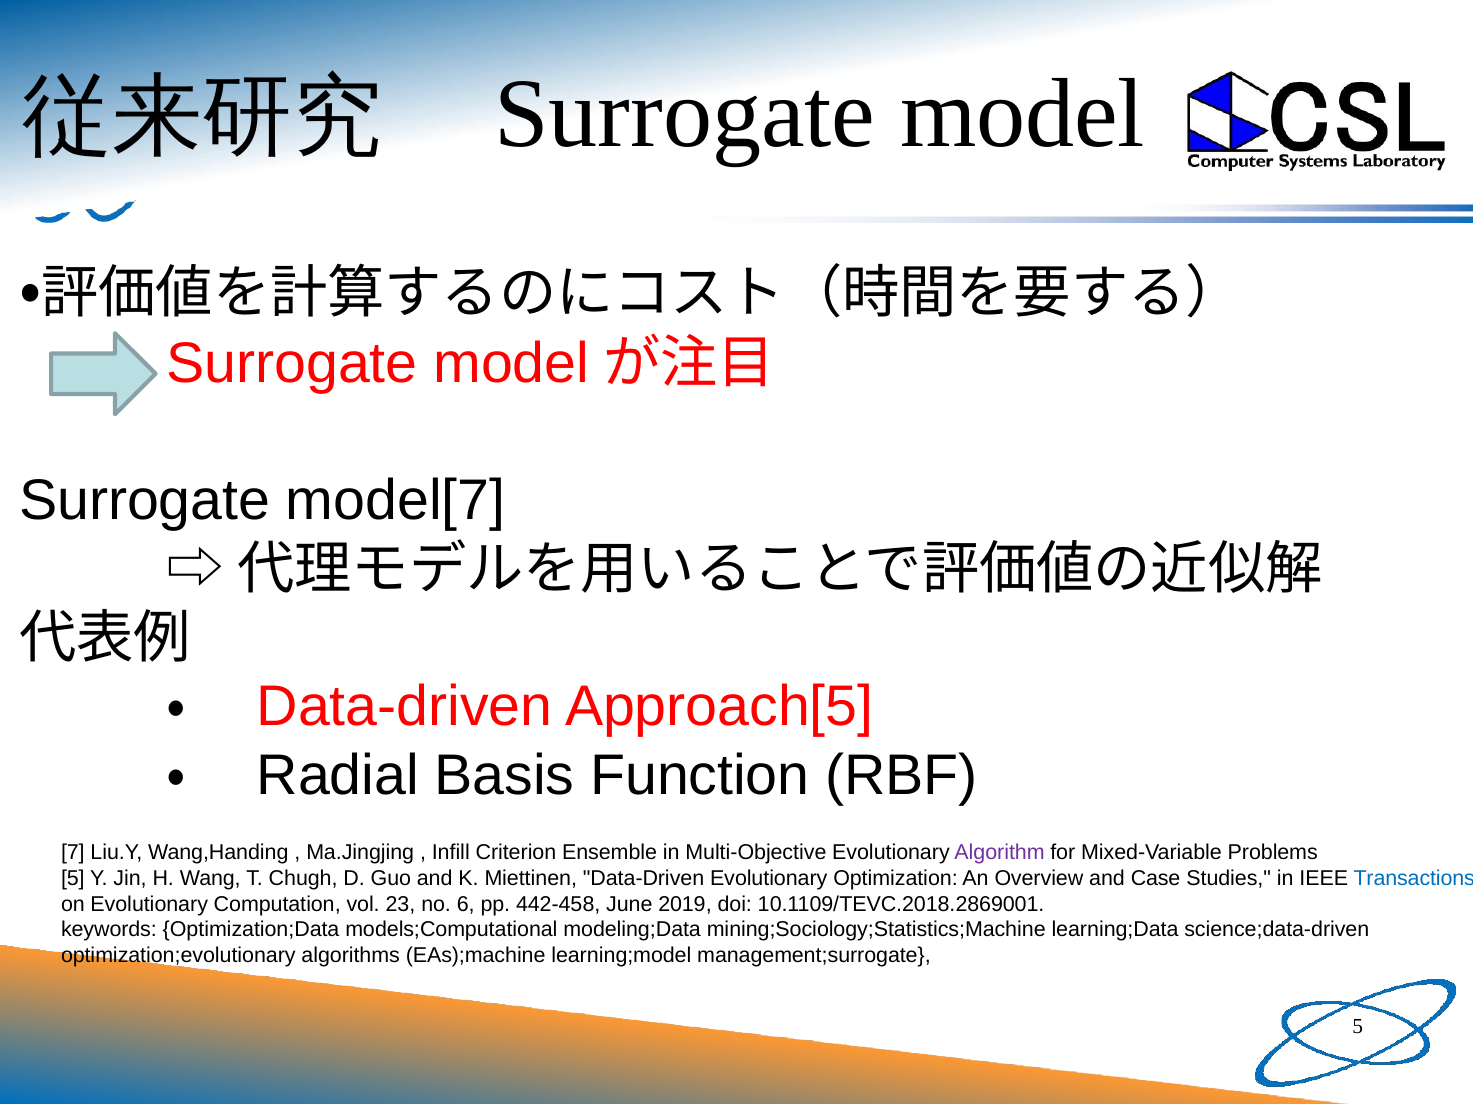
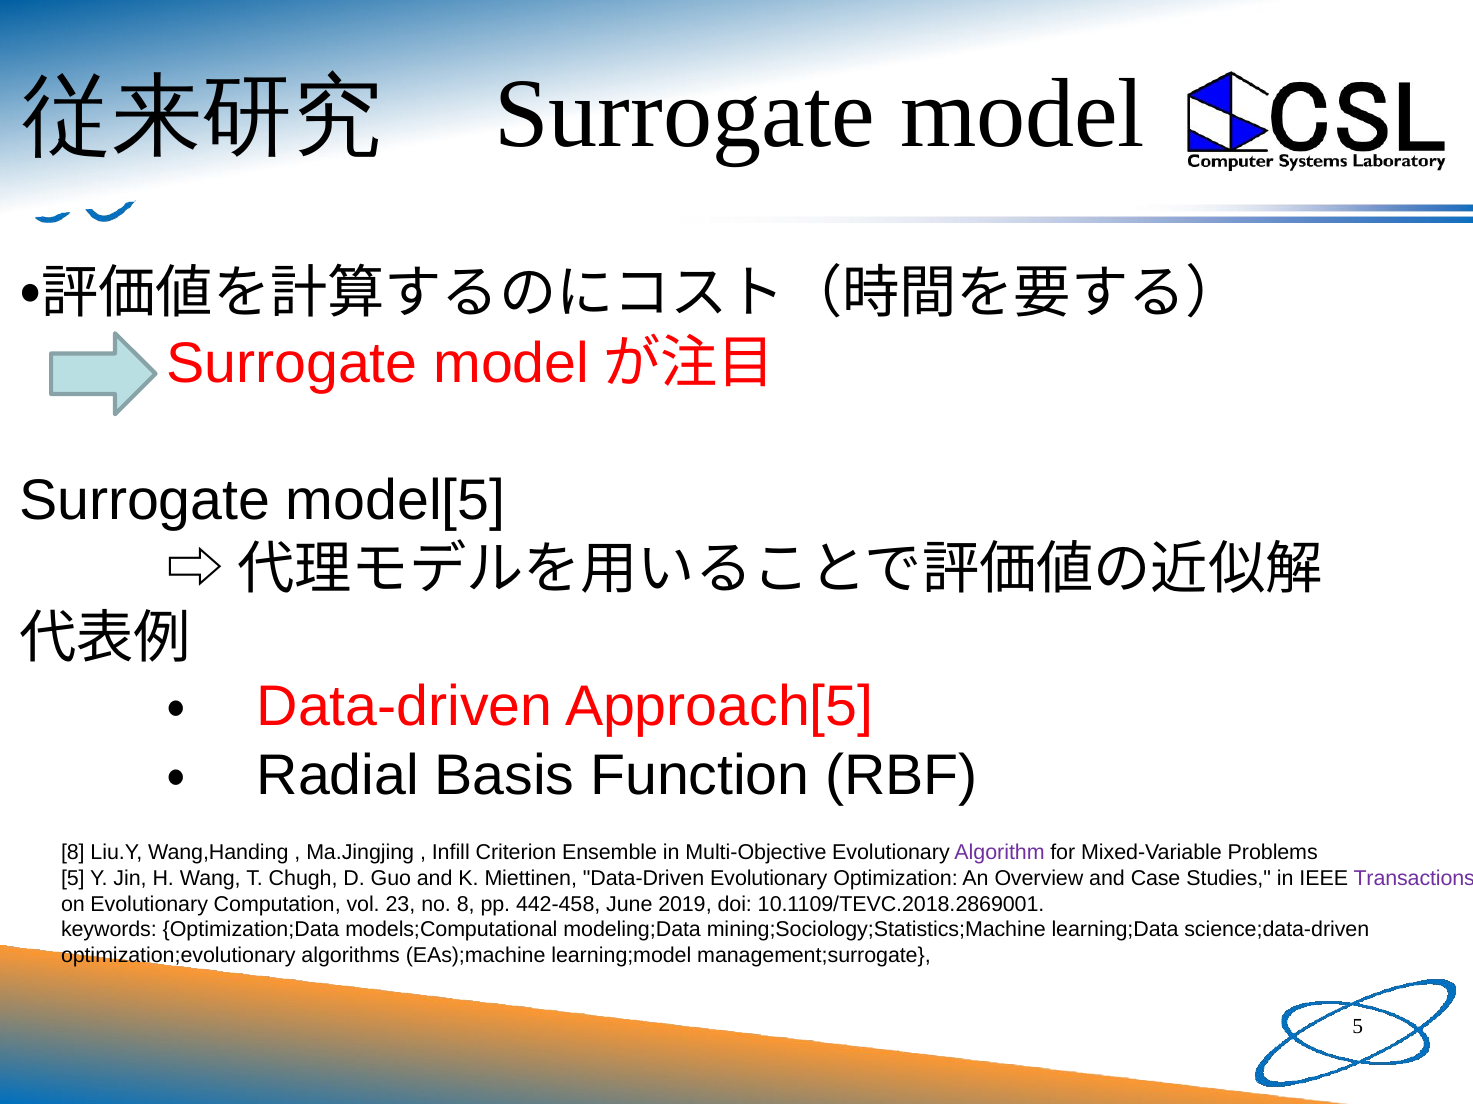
model[7: model[7 -> model[5
7 at (73, 853): 7 -> 8
Transactions colour: blue -> purple
no 6: 6 -> 8
